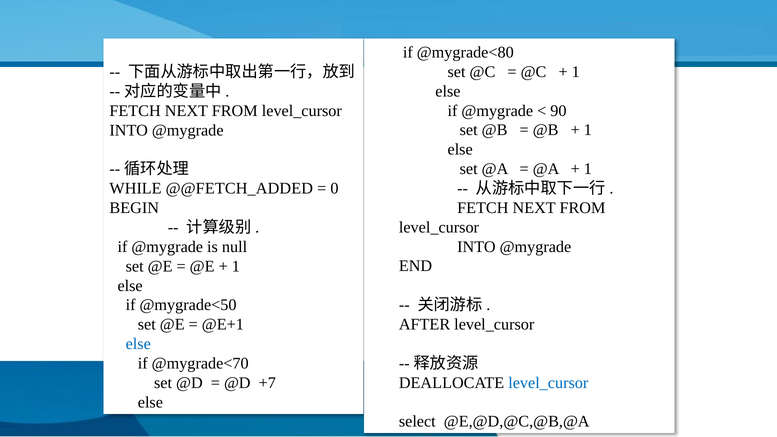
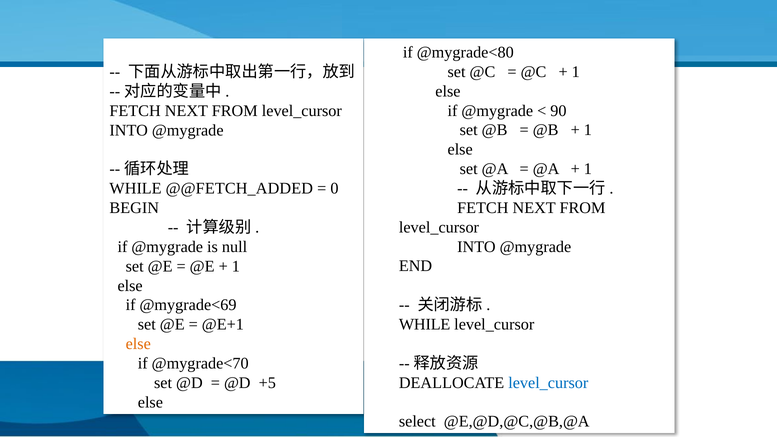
@mygrade<50: @mygrade<50 -> @mygrade<69
AFTER at (425, 324): AFTER -> WHILE
else at (138, 344) colour: blue -> orange
+7: +7 -> +5
